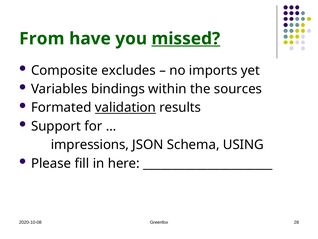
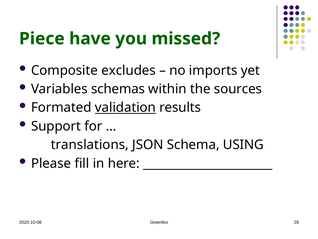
From: From -> Piece
missed underline: present -> none
bindings: bindings -> schemas
impressions: impressions -> translations
